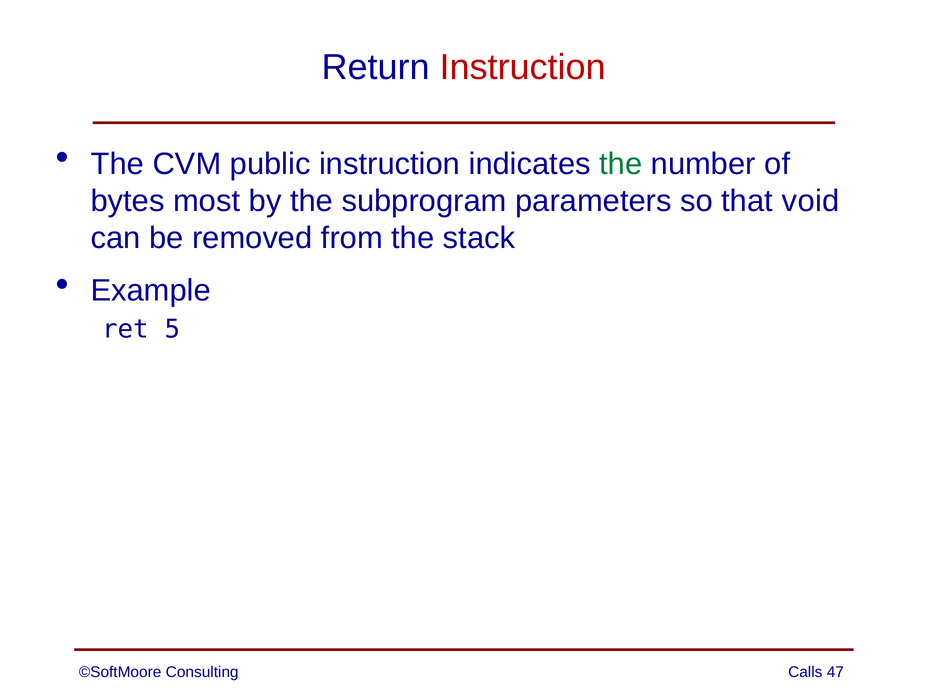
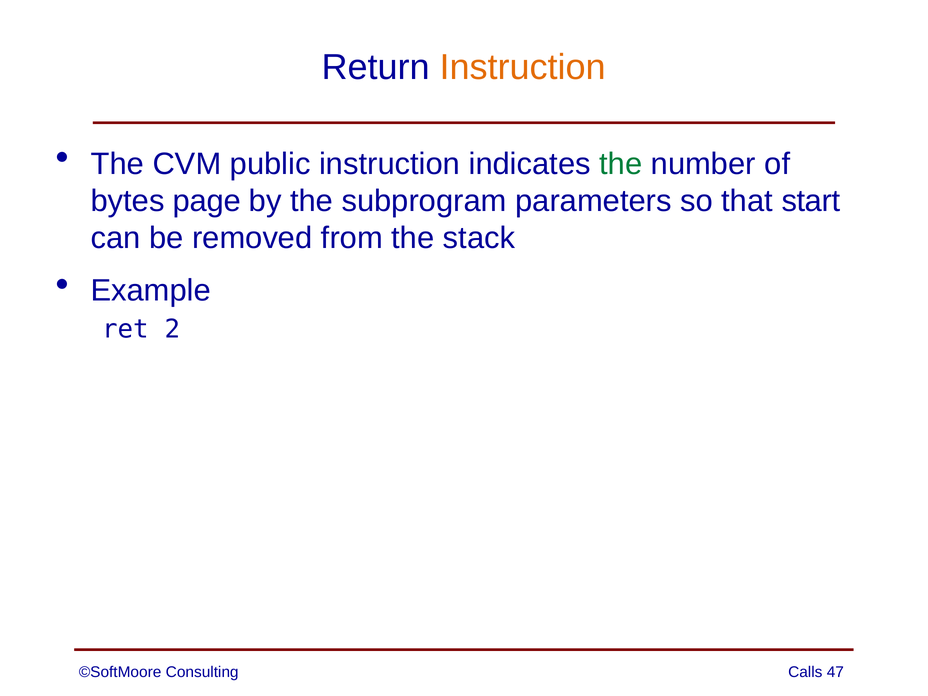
Instruction at (523, 68) colour: red -> orange
most: most -> page
void: void -> start
5: 5 -> 2
